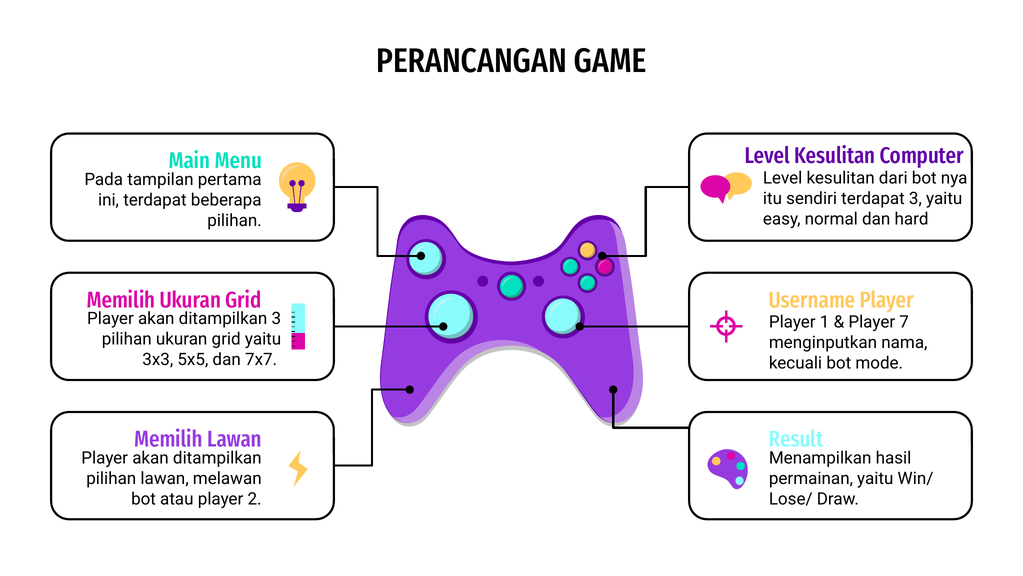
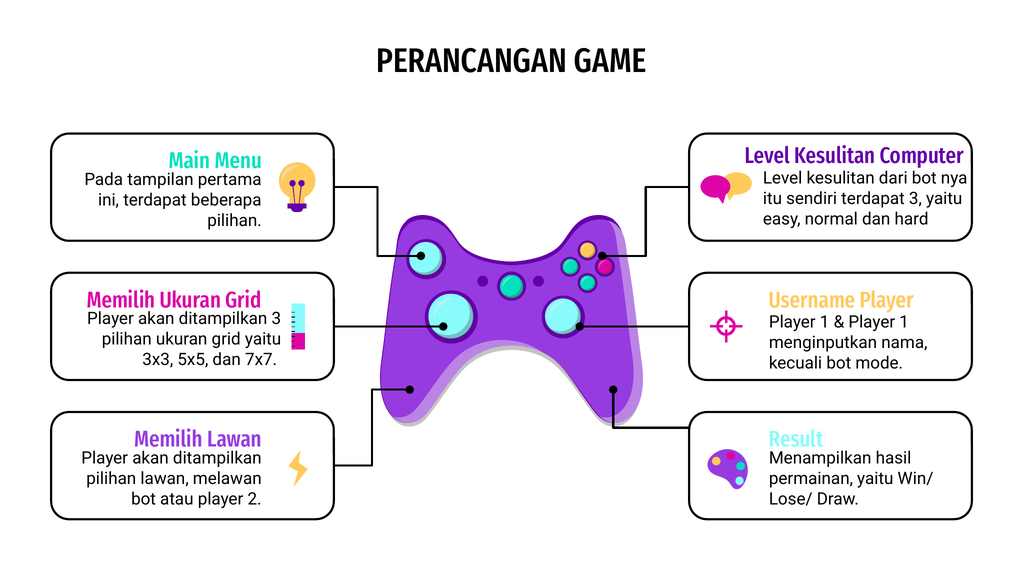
7 at (904, 322): 7 -> 1
